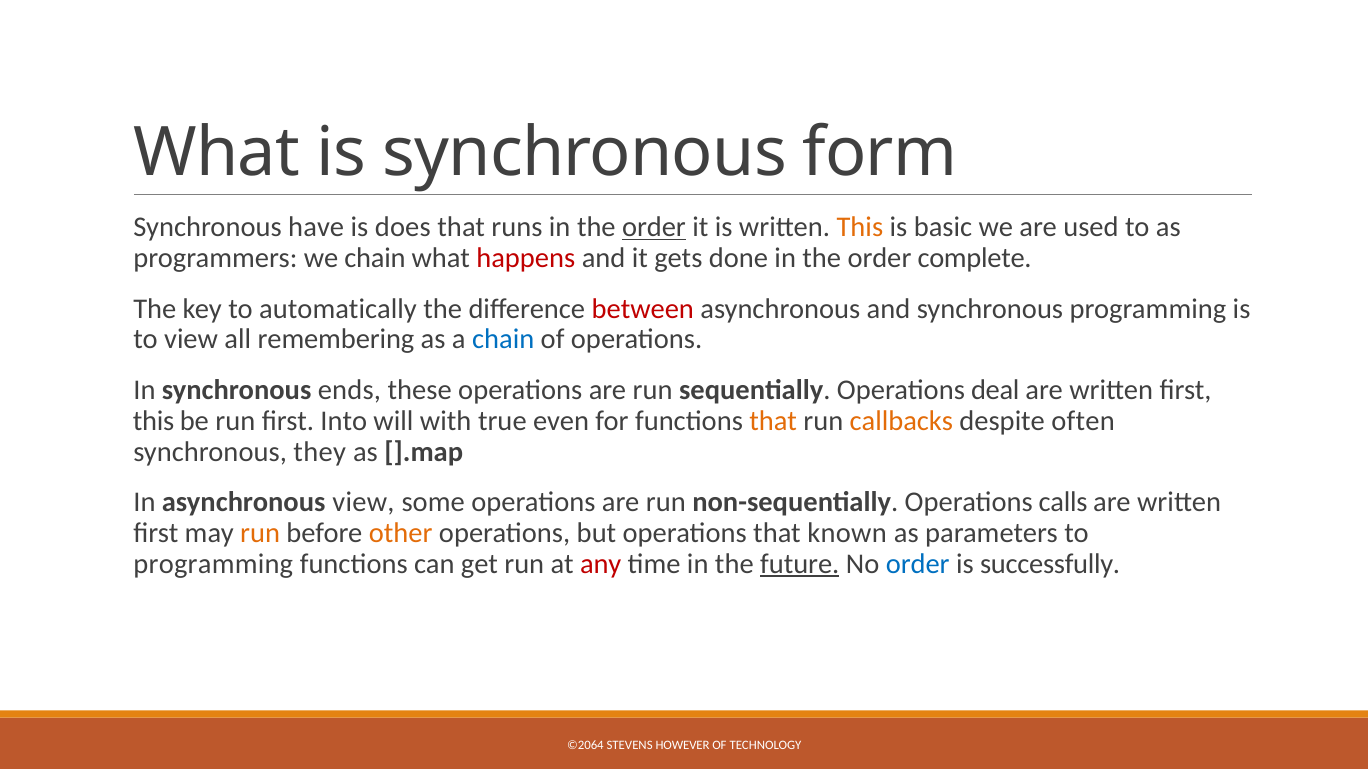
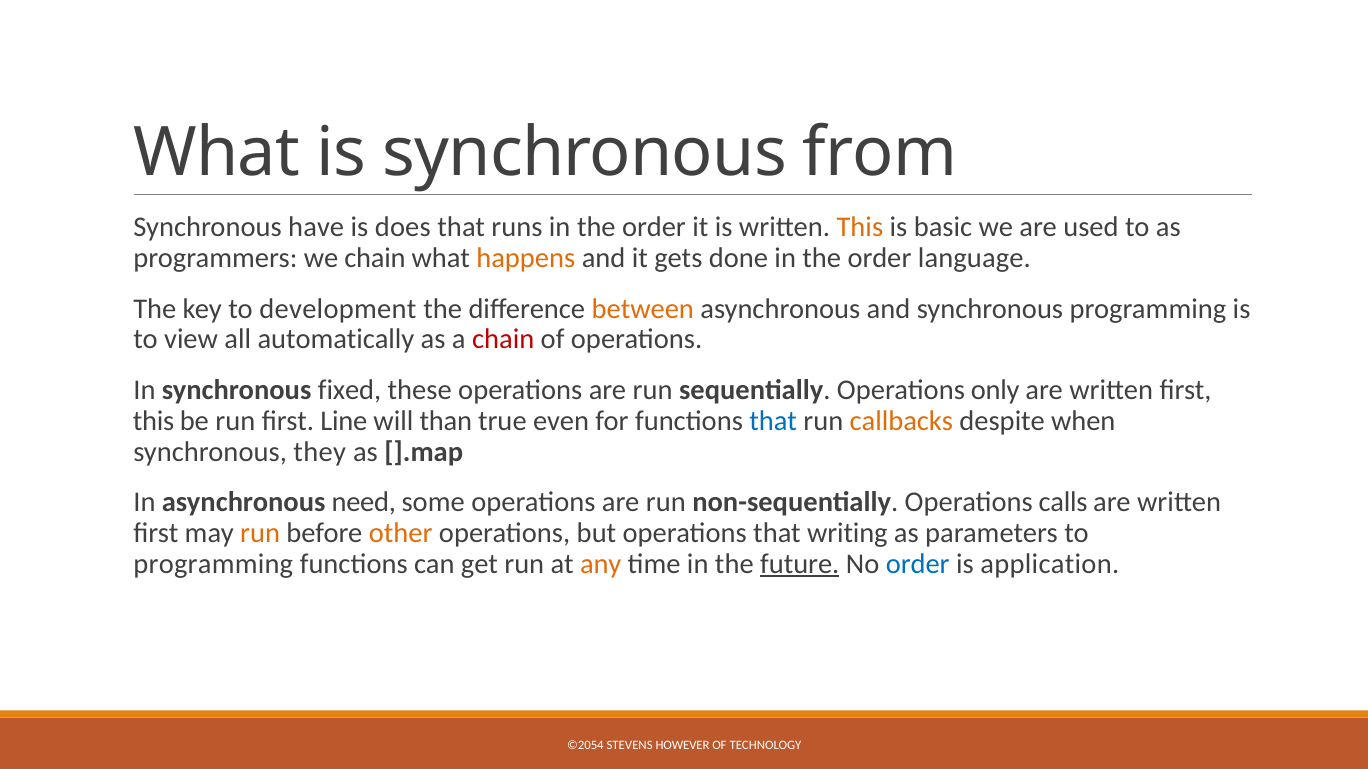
form: form -> from
order at (654, 227) underline: present -> none
happens colour: red -> orange
complete: complete -> language
automatically: automatically -> development
between colour: red -> orange
remembering: remembering -> automatically
chain at (503, 340) colour: blue -> red
ends: ends -> fixed
deal: deal -> only
Into: Into -> Line
with: with -> than
that at (773, 421) colour: orange -> blue
often: often -> when
asynchronous view: view -> need
known: known -> writing
any colour: red -> orange
successfully: successfully -> application
©2064: ©2064 -> ©2054
